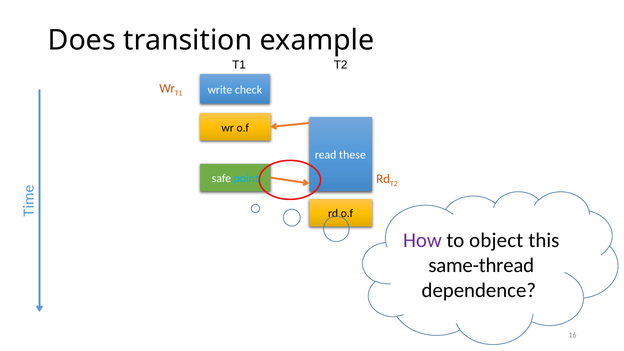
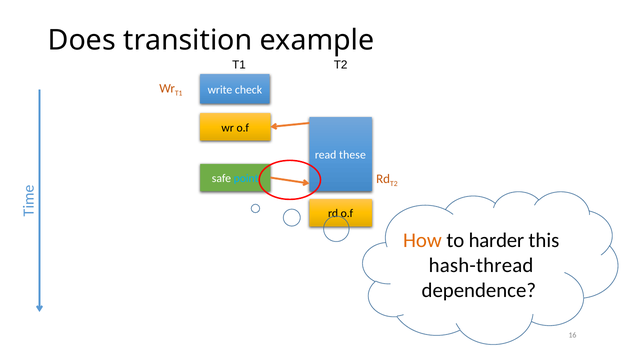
How colour: purple -> orange
object: object -> harder
same-thread: same-thread -> hash-thread
